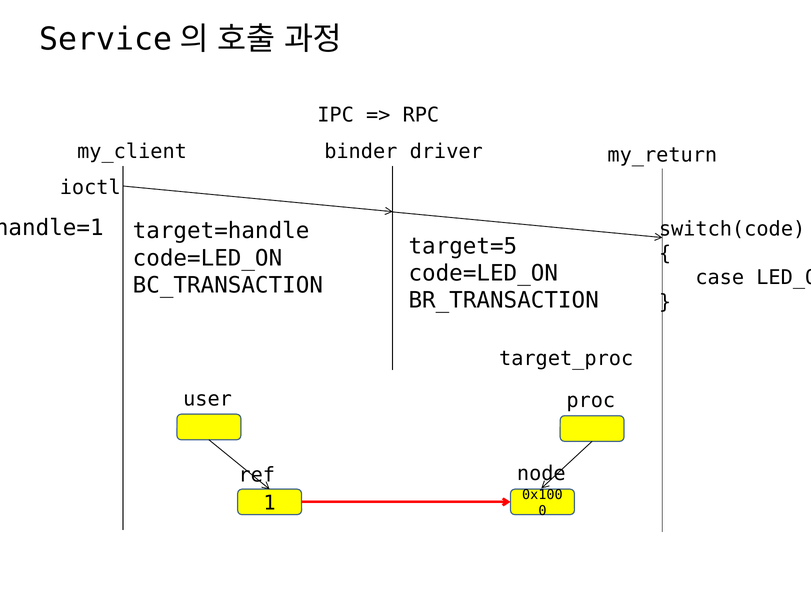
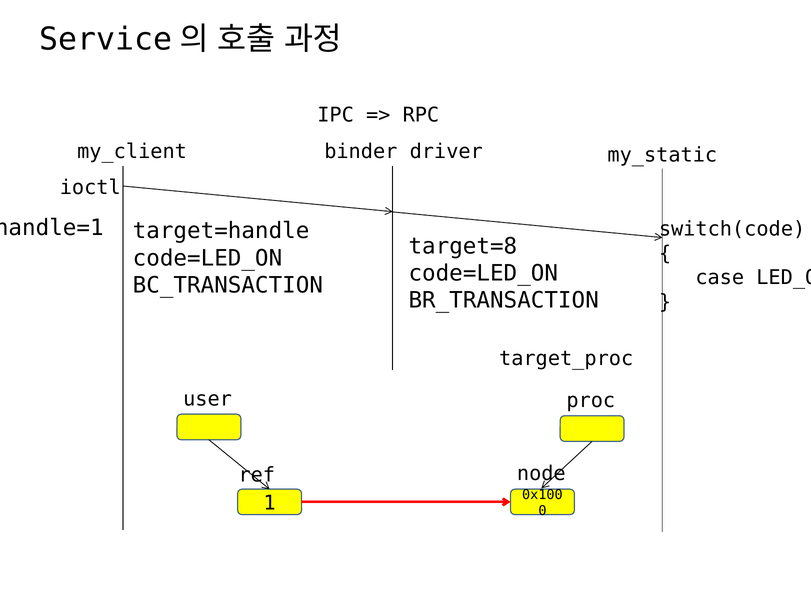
my_return: my_return -> my_static
target=5: target=5 -> target=8
